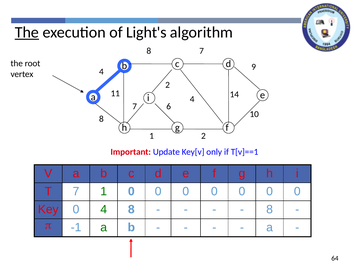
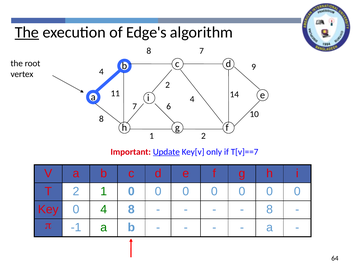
Light's: Light's -> Edge's
Update underline: none -> present
T[v]==1: T[v]==1 -> T[v]==7
T 7: 7 -> 2
